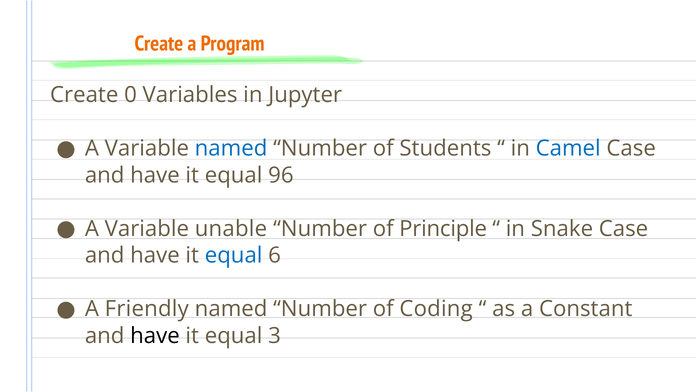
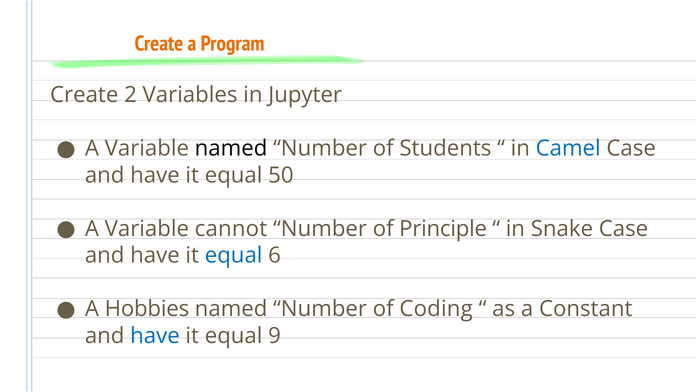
0: 0 -> 2
named at (231, 148) colour: blue -> black
96: 96 -> 50
unable: unable -> cannot
Friendly: Friendly -> Hobbies
have at (155, 336) colour: black -> blue
3: 3 -> 9
